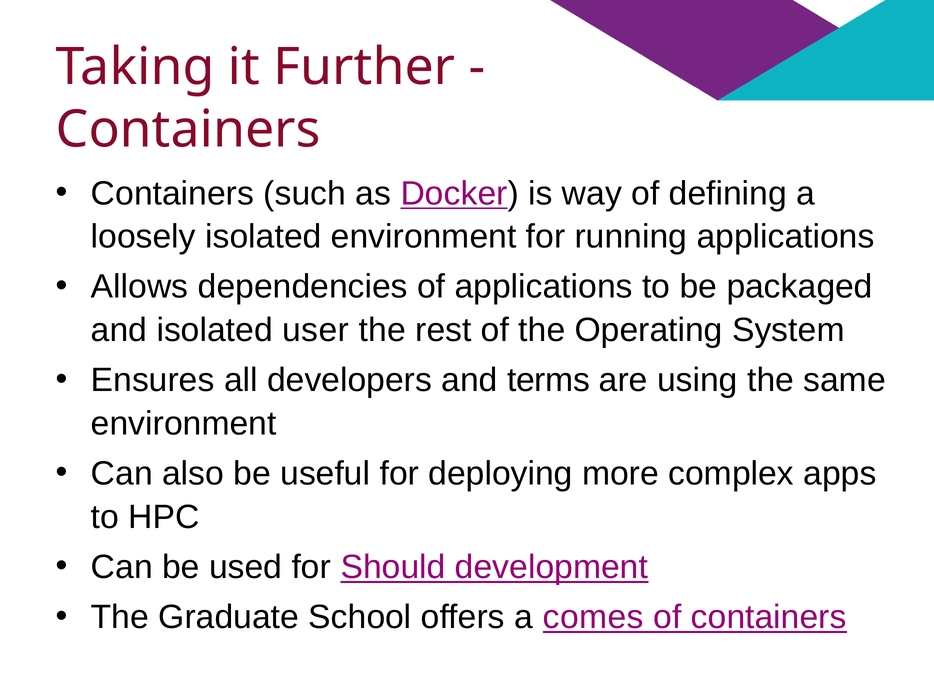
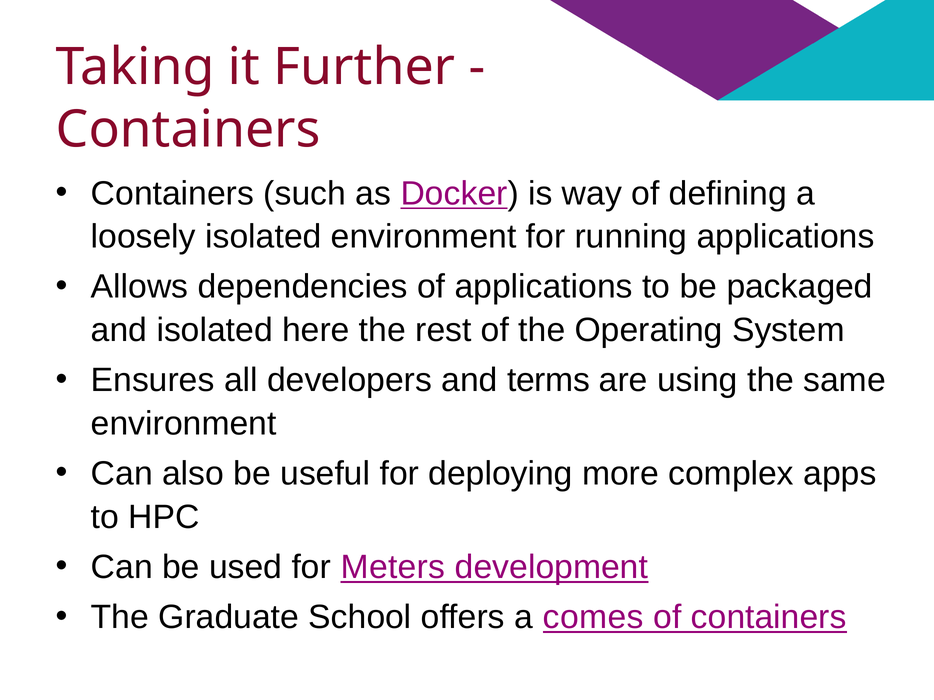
user: user -> here
Should: Should -> Meters
